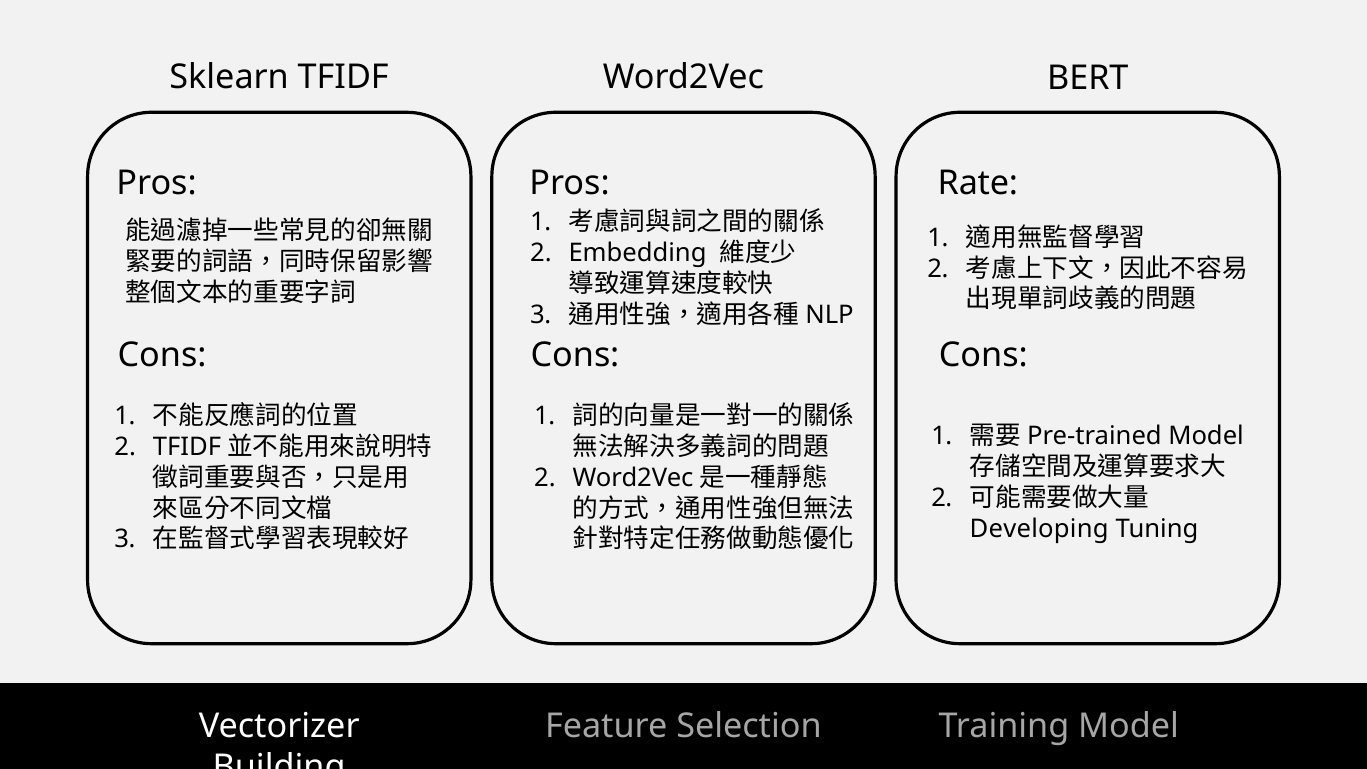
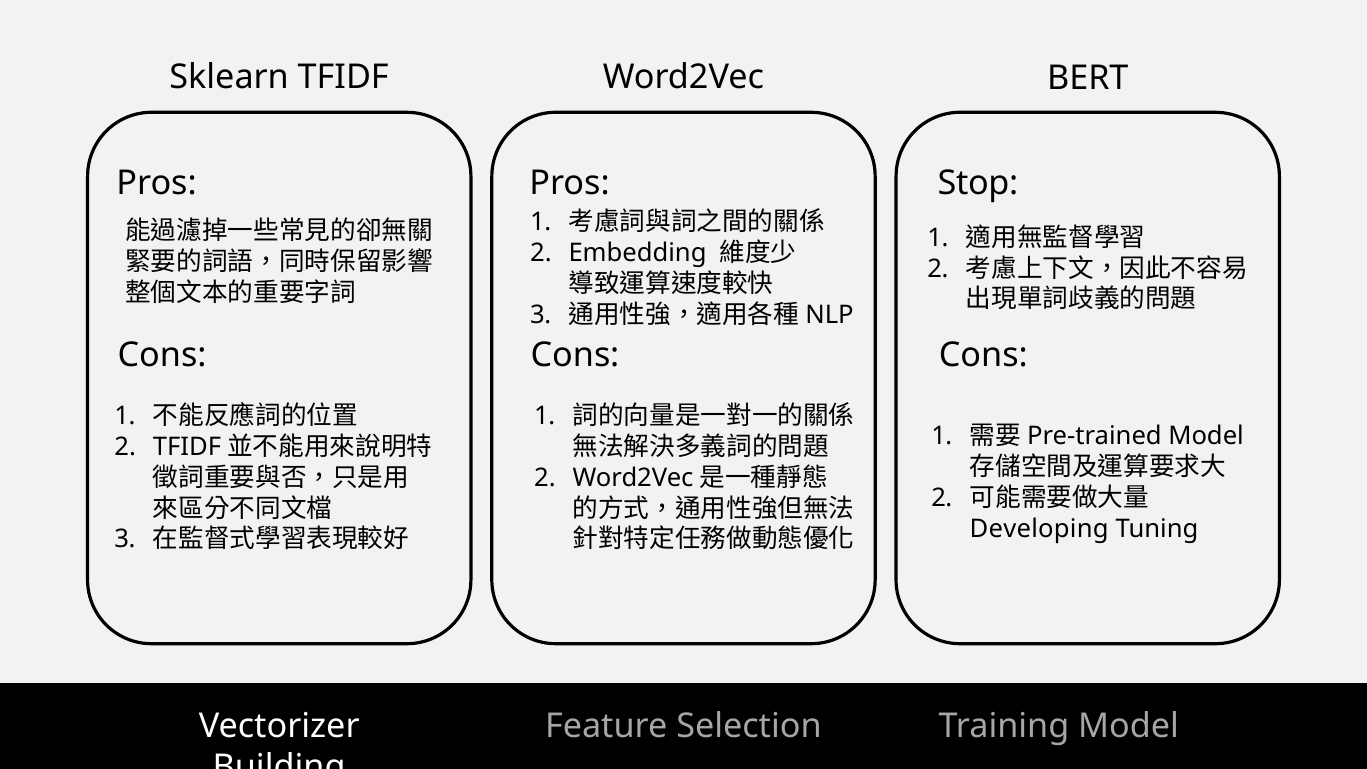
Rate: Rate -> Stop
